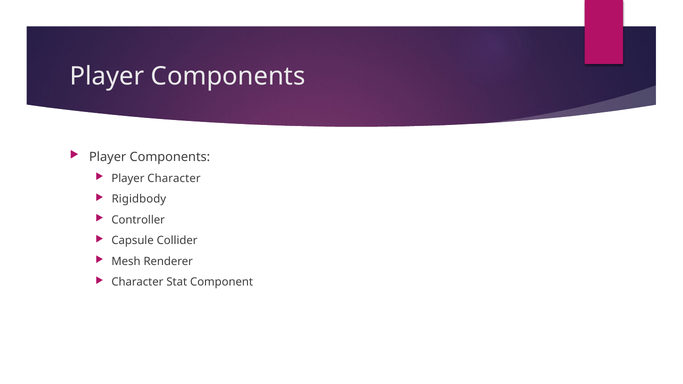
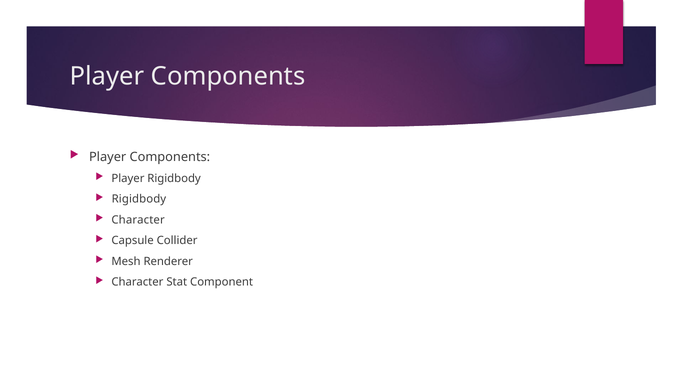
Player Character: Character -> Rigidbody
Controller at (138, 220): Controller -> Character
